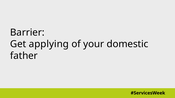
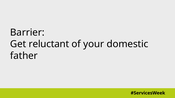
applying: applying -> reluctant
